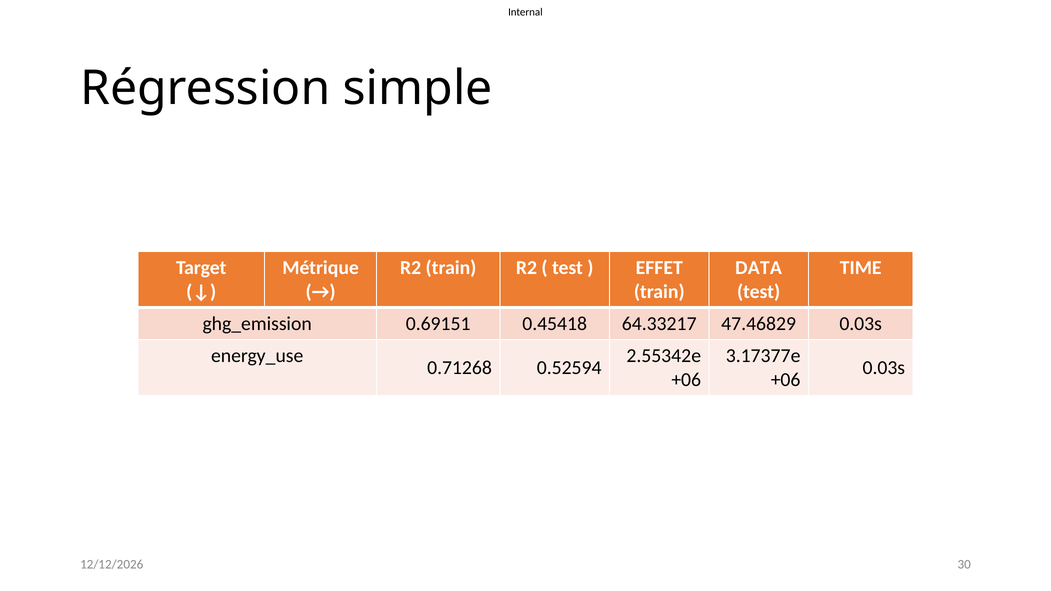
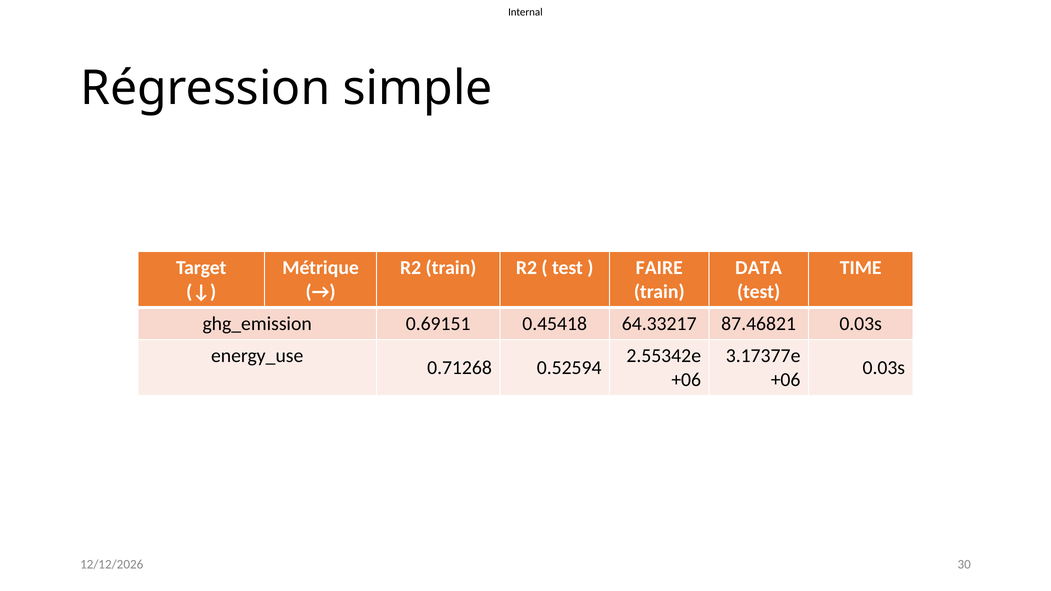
EFFET: EFFET -> FAIRE
47.46829: 47.46829 -> 87.46821
